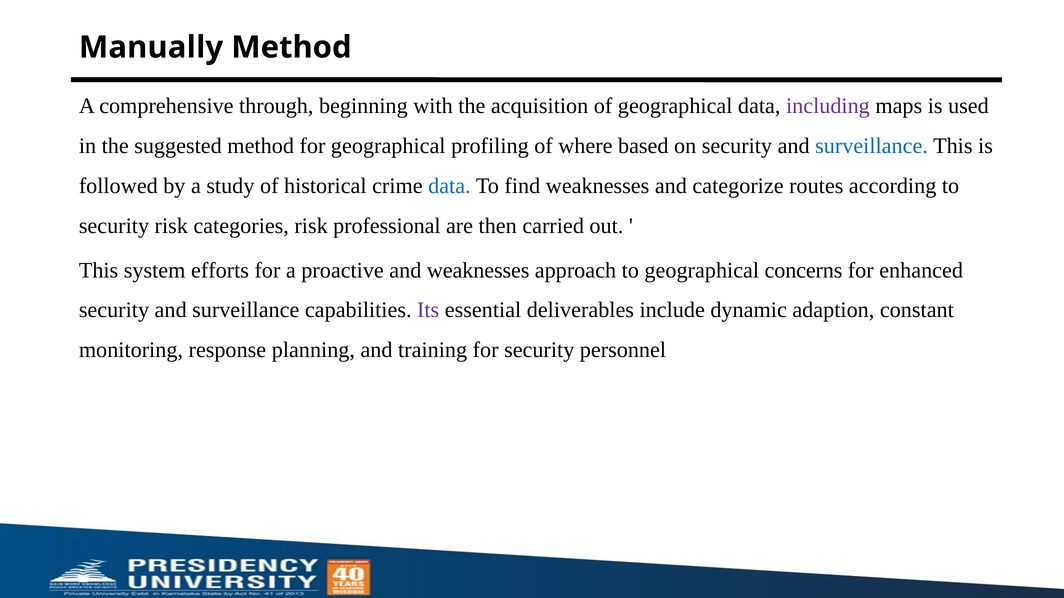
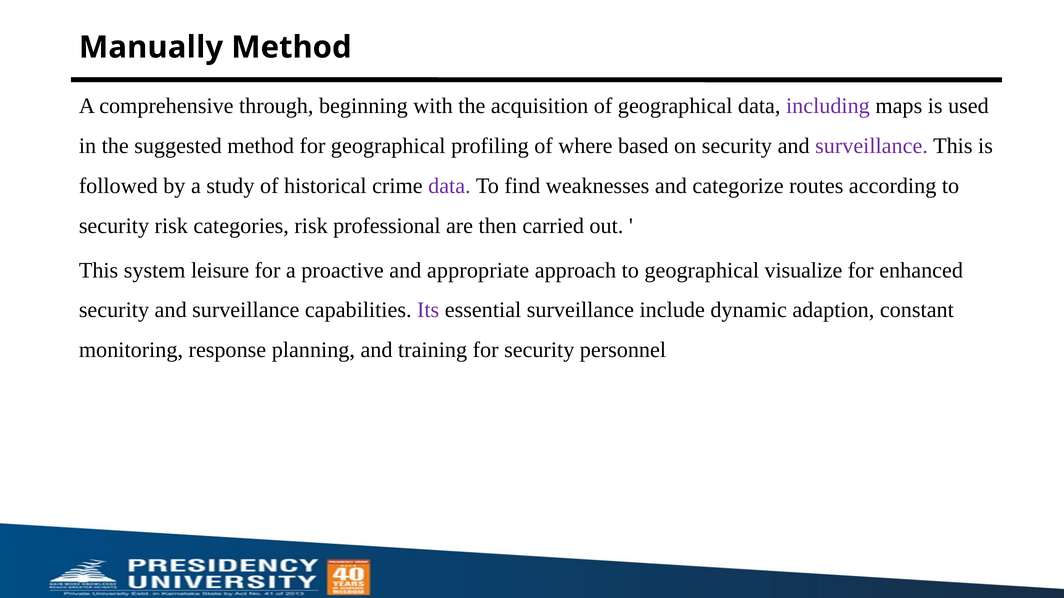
surveillance at (872, 146) colour: blue -> purple
data at (449, 186) colour: blue -> purple
efforts: efforts -> leisure
and weaknesses: weaknesses -> appropriate
concerns: concerns -> visualize
essential deliverables: deliverables -> surveillance
